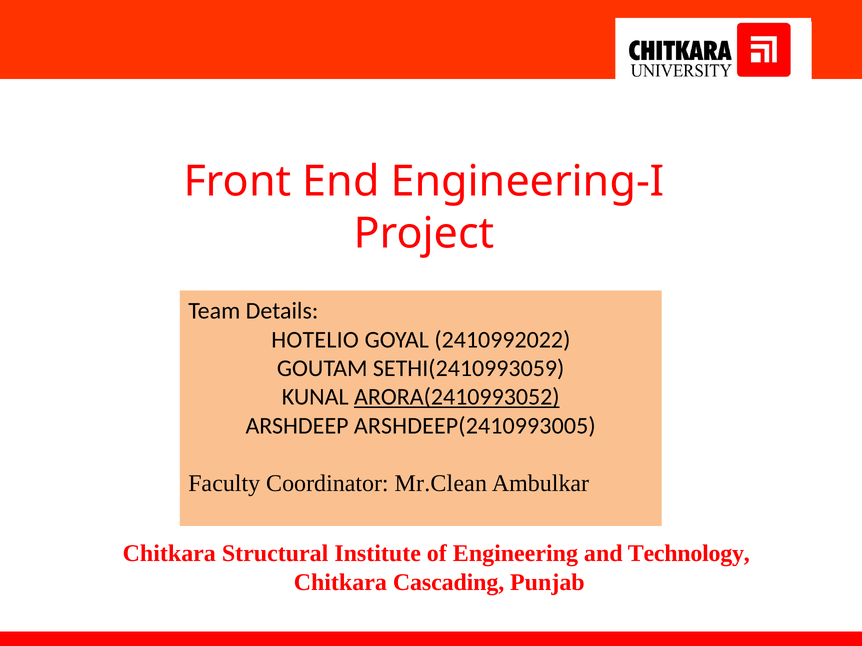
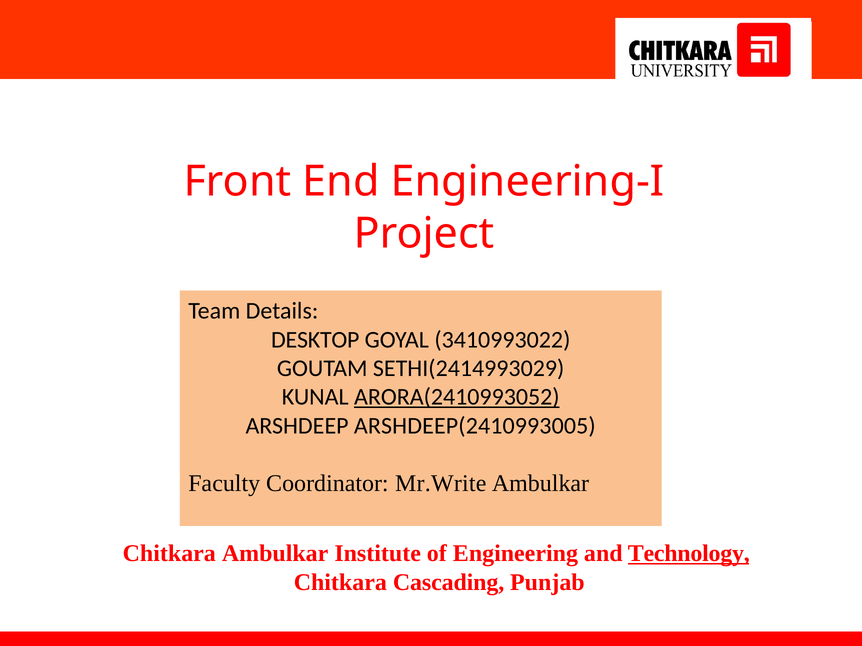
HOTELIO: HOTELIO -> DESKTOP
2410992022: 2410992022 -> 3410993022
SETHI(2410993059: SETHI(2410993059 -> SETHI(2414993029
Mr.Clean: Mr.Clean -> Mr.Write
Chitkara Structural: Structural -> Ambulkar
Technology underline: none -> present
